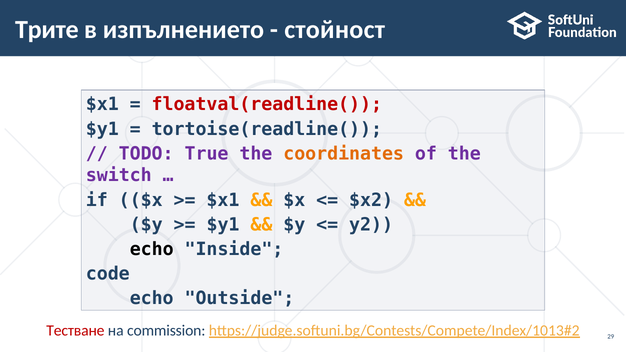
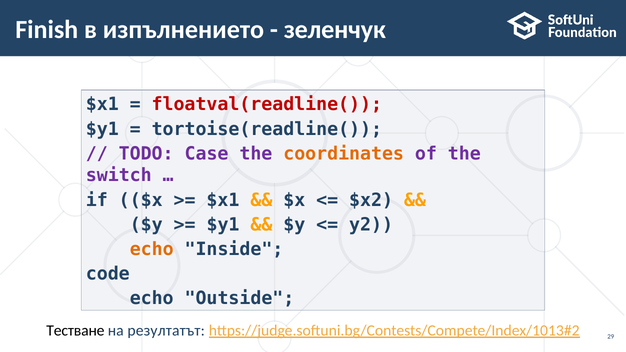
Трите: Трите -> Finish
стойност: стойност -> зеленчук
True: True -> Casе
echo at (152, 249) colour: black -> orange
Тестване colour: red -> black
commission: commission -> резултатът
